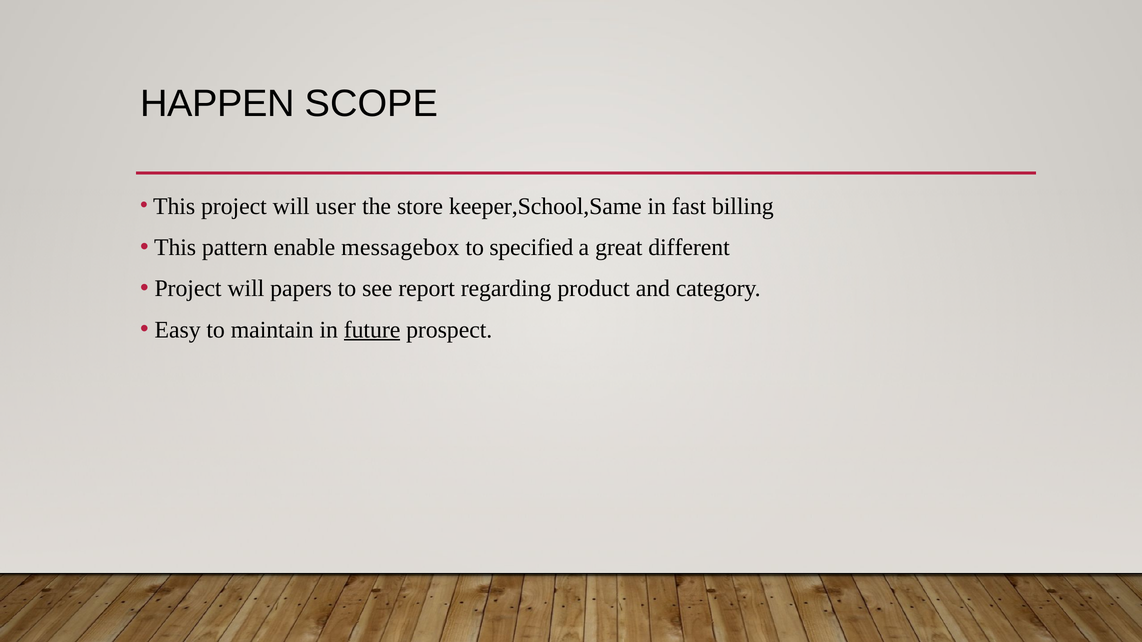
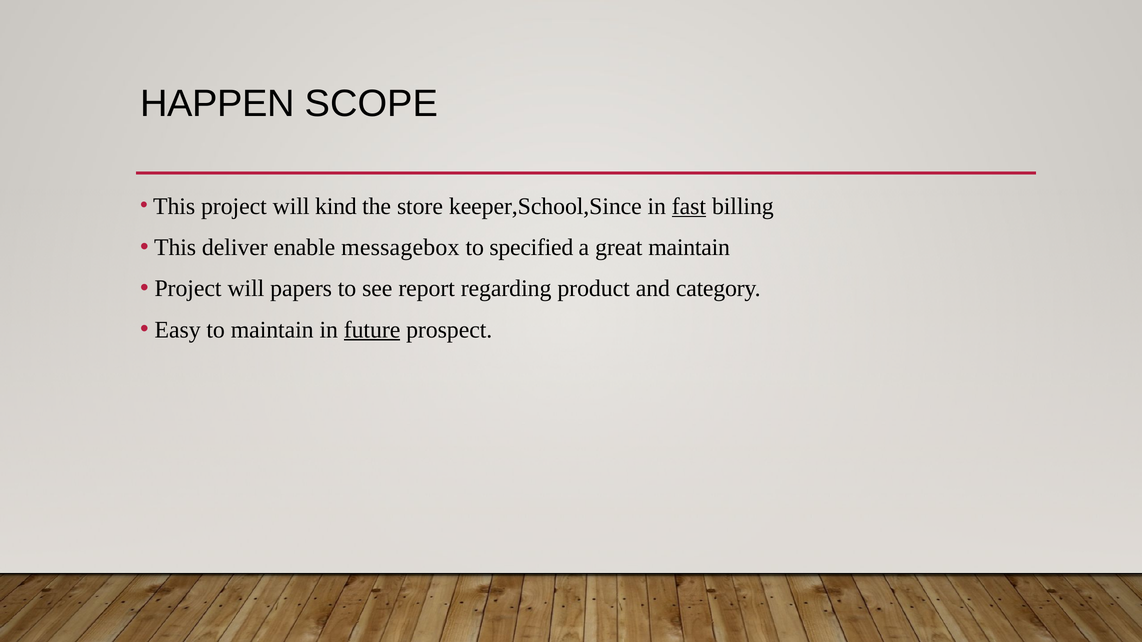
user: user -> kind
keeper,School,Same: keeper,School,Same -> keeper,School,Since
fast underline: none -> present
pattern: pattern -> deliver
great different: different -> maintain
